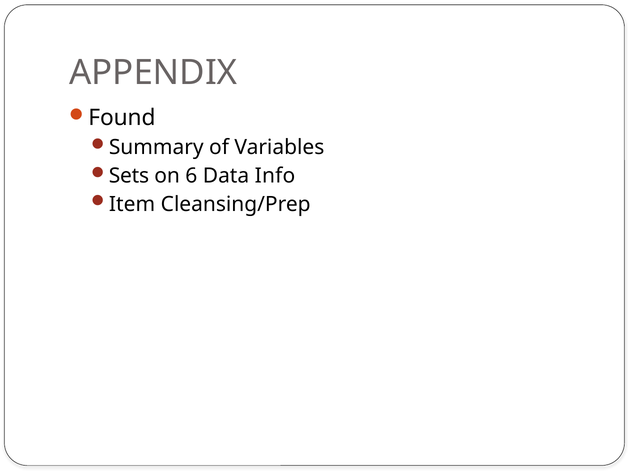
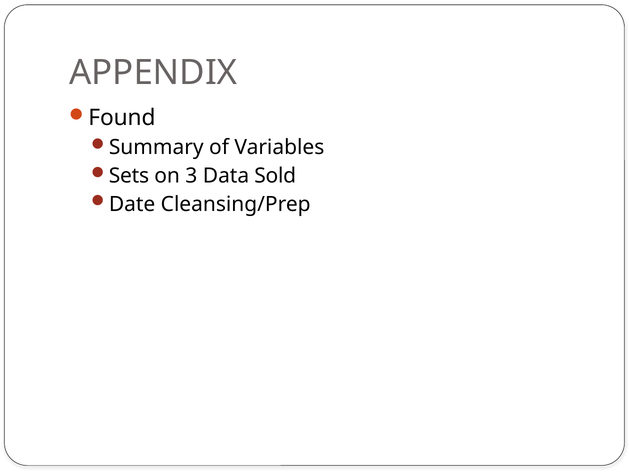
6: 6 -> 3
Info: Info -> Sold
Item: Item -> Date
